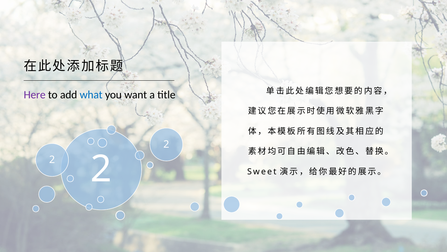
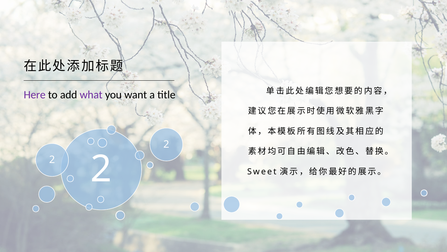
what colour: blue -> purple
